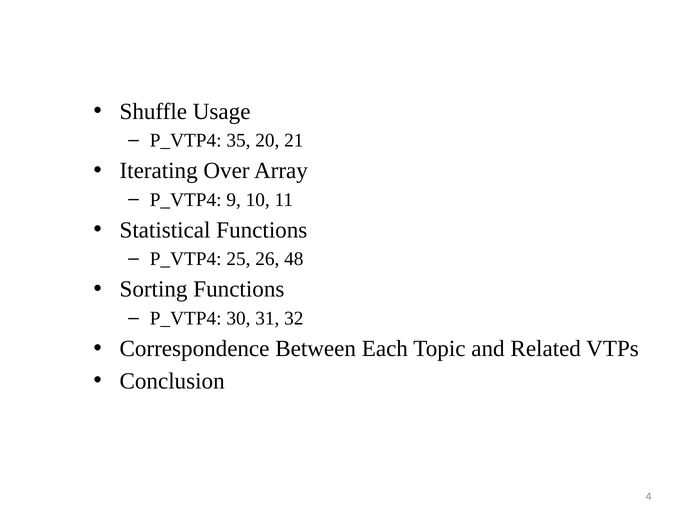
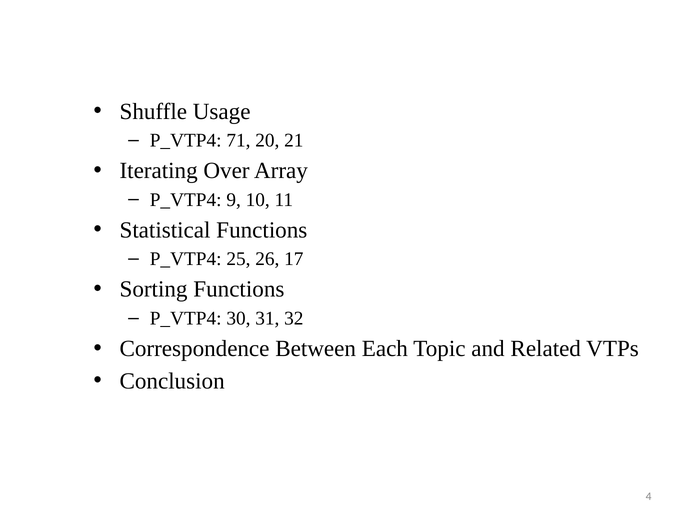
35: 35 -> 71
48: 48 -> 17
